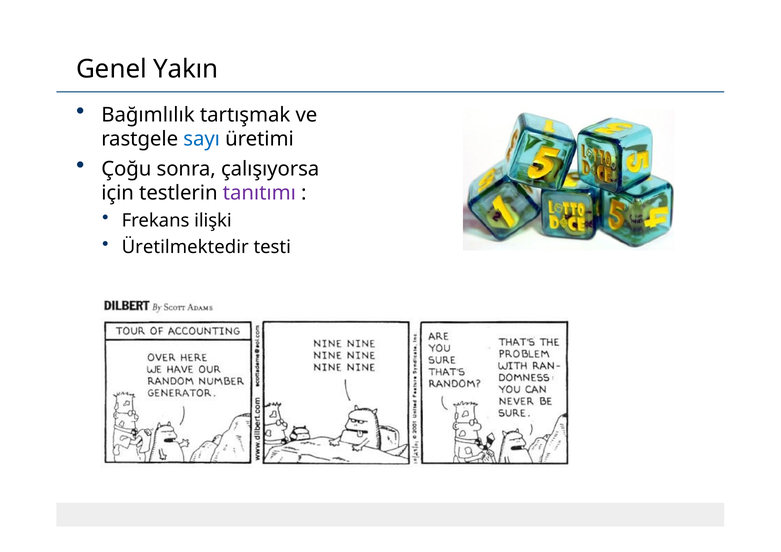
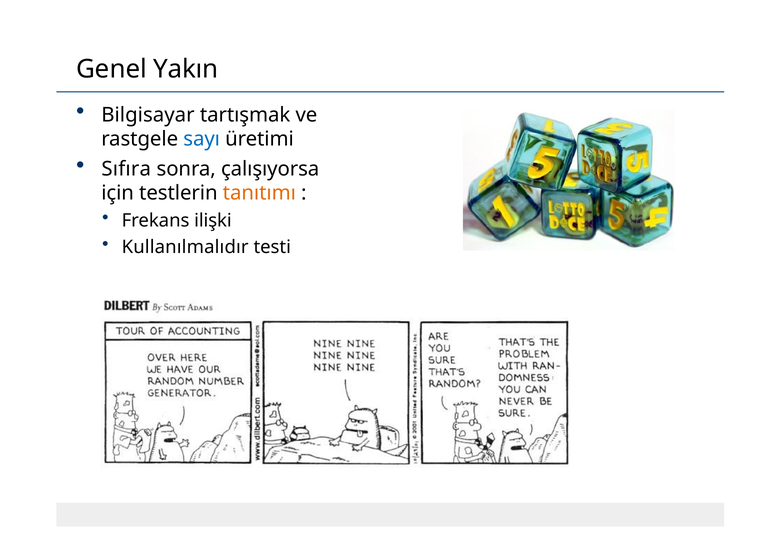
Bağımlılık: Bağımlılık -> Bilgisayar
Çoğu: Çoğu -> Sıfıra
tanıtımı colour: purple -> orange
Üretilmektedir: Üretilmektedir -> Kullanılmalıdır
